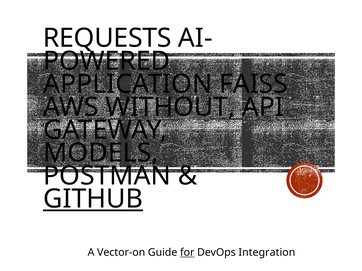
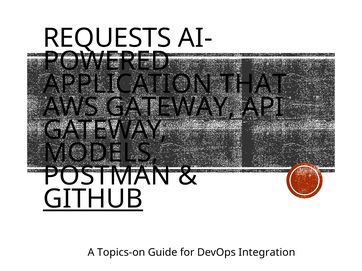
FAISS: FAISS -> THAT
AWS WITHOUT: WITHOUT -> GATEWAY
Vector-on: Vector-on -> Topics-on
for underline: present -> none
